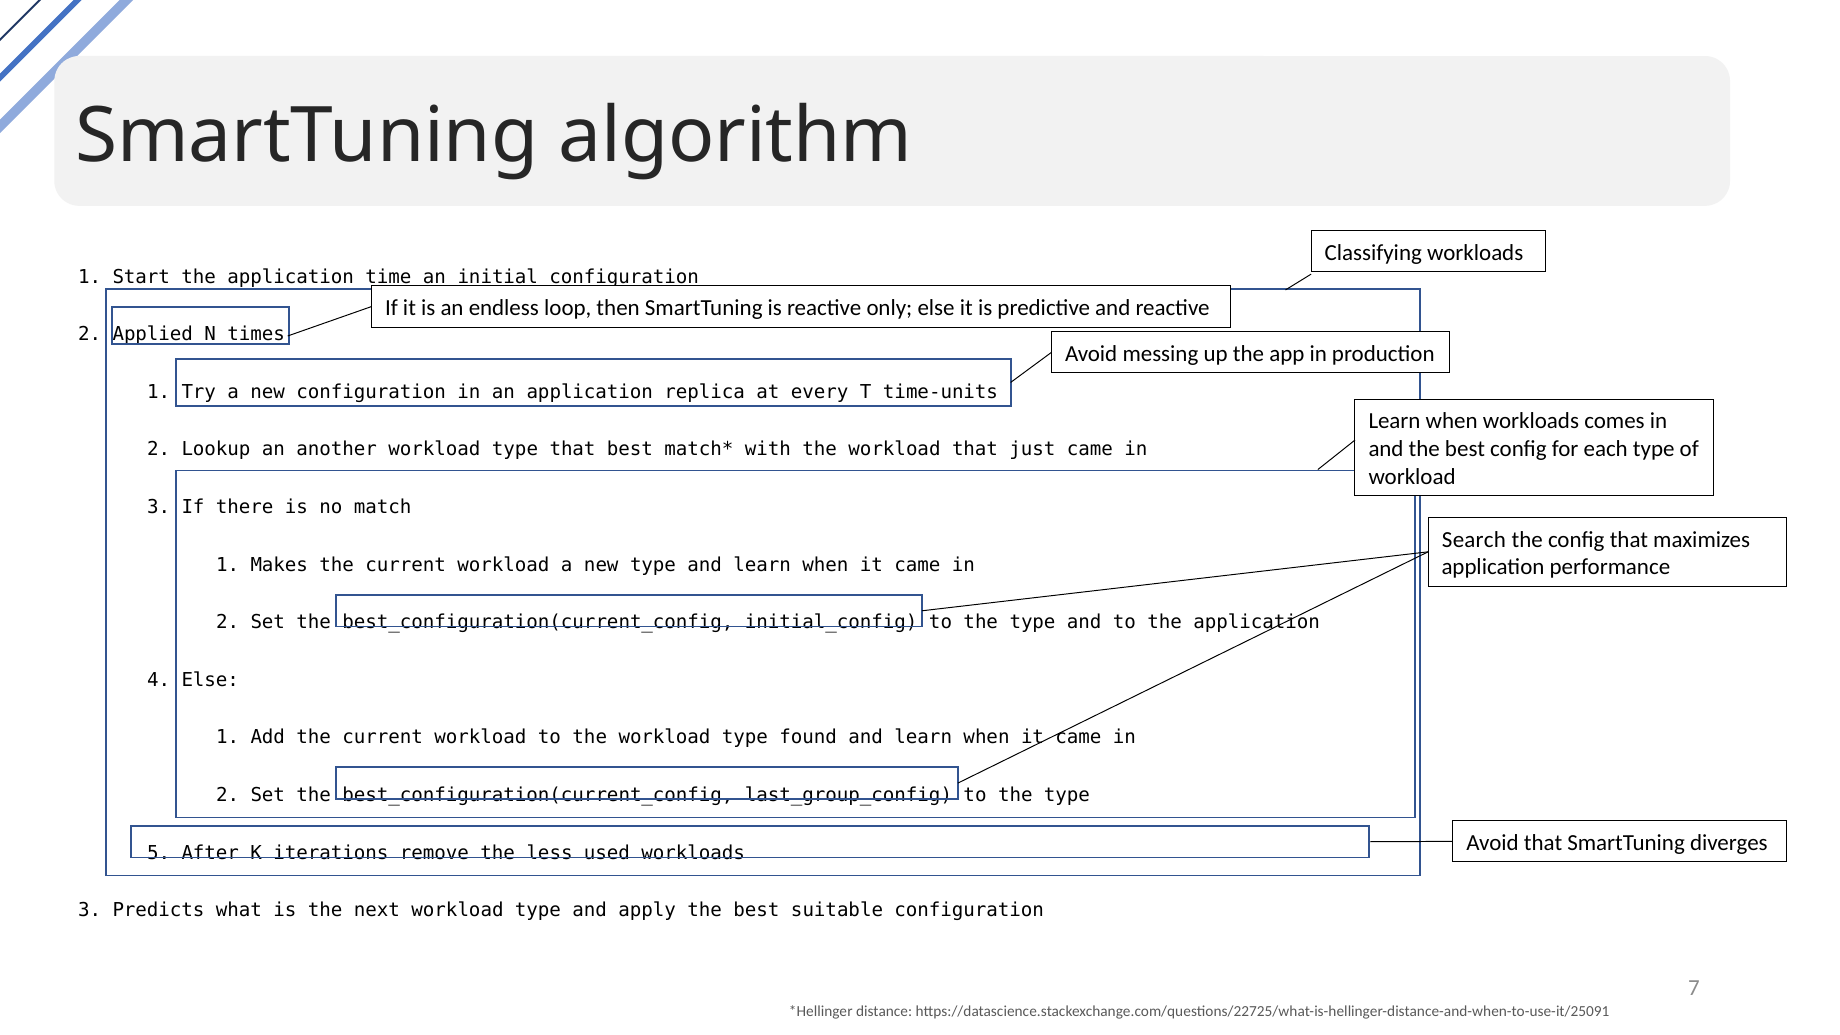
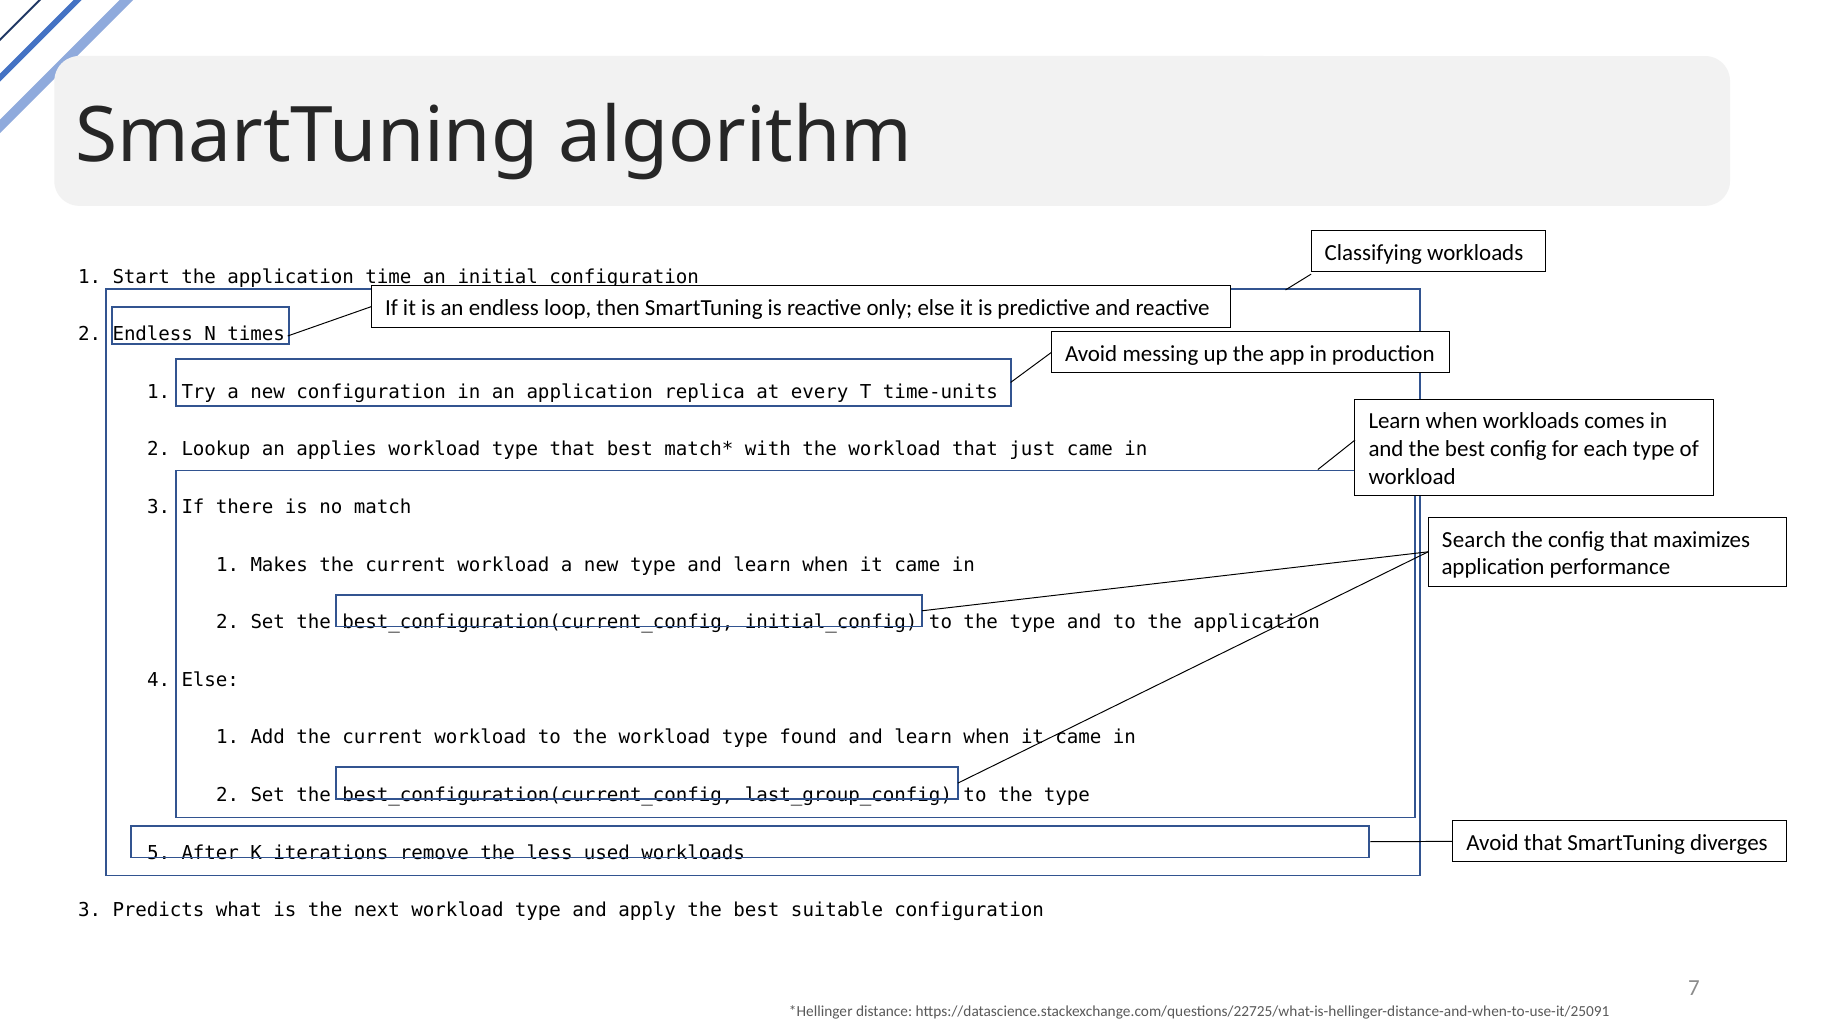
Applied at (153, 334): Applied -> Endless
another: another -> applies
